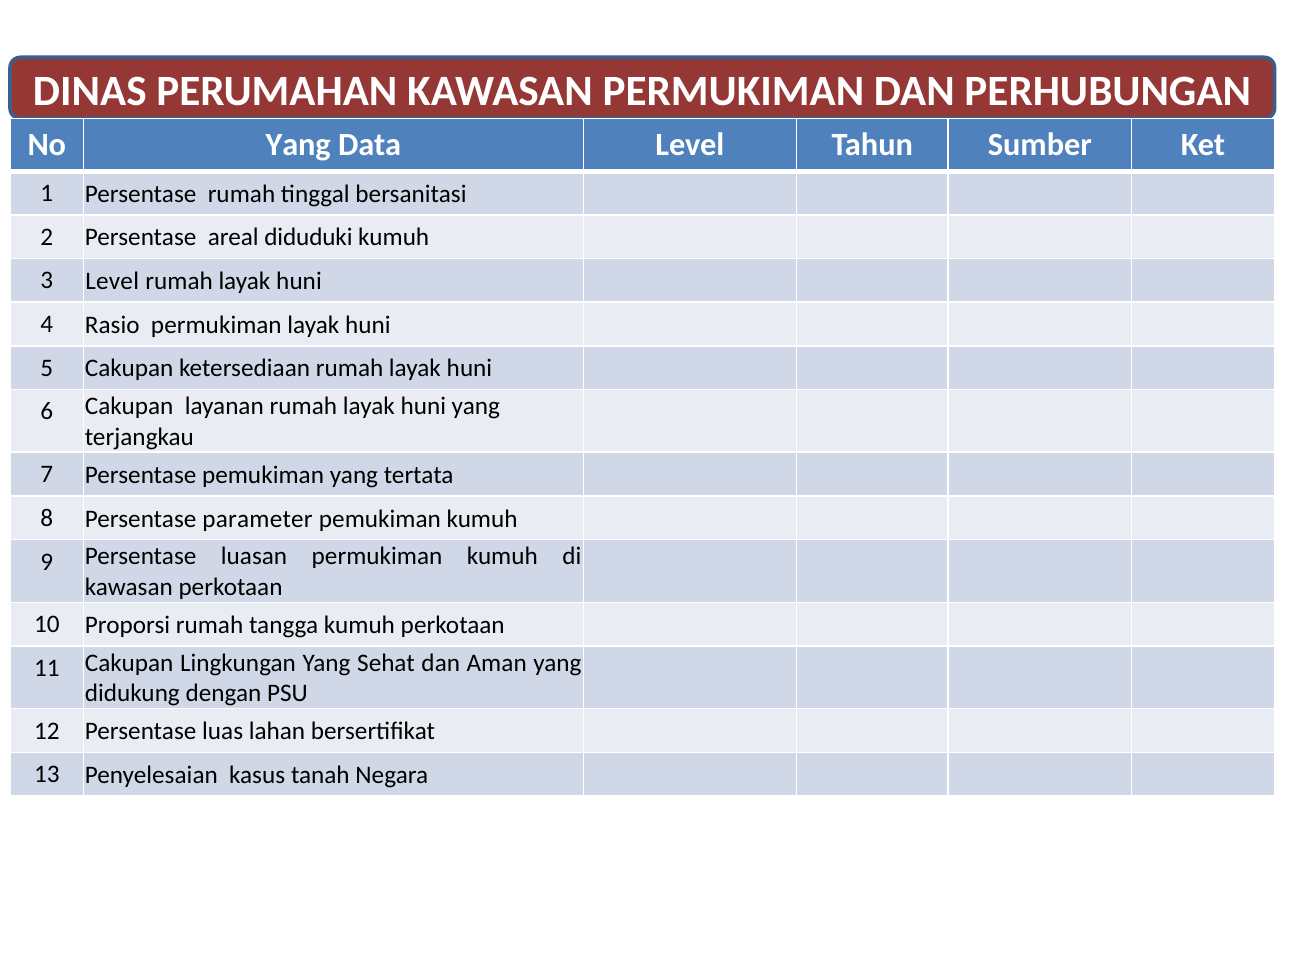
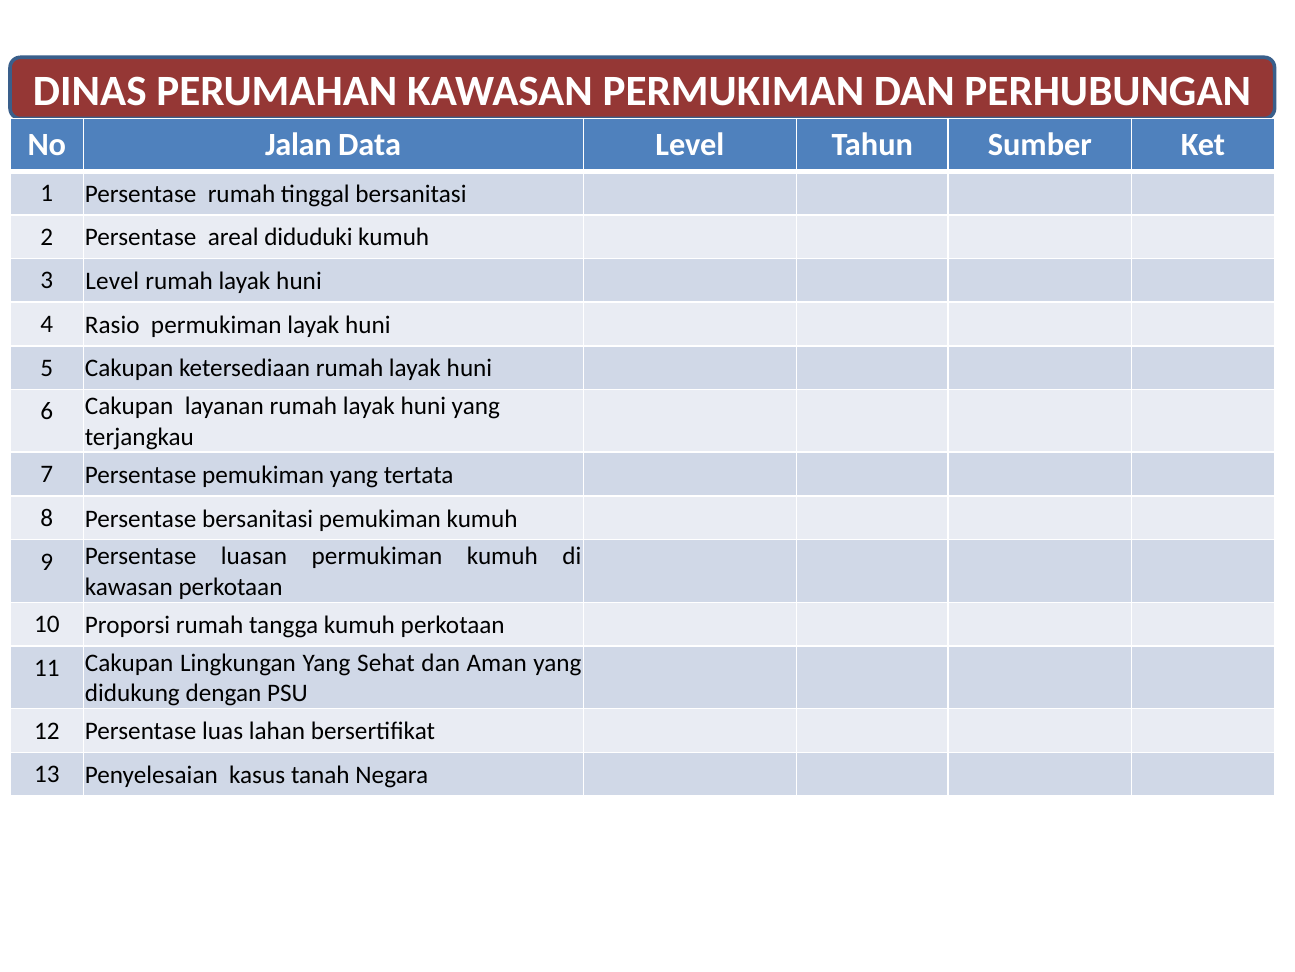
No Yang: Yang -> Jalan
Persentase parameter: parameter -> bersanitasi
